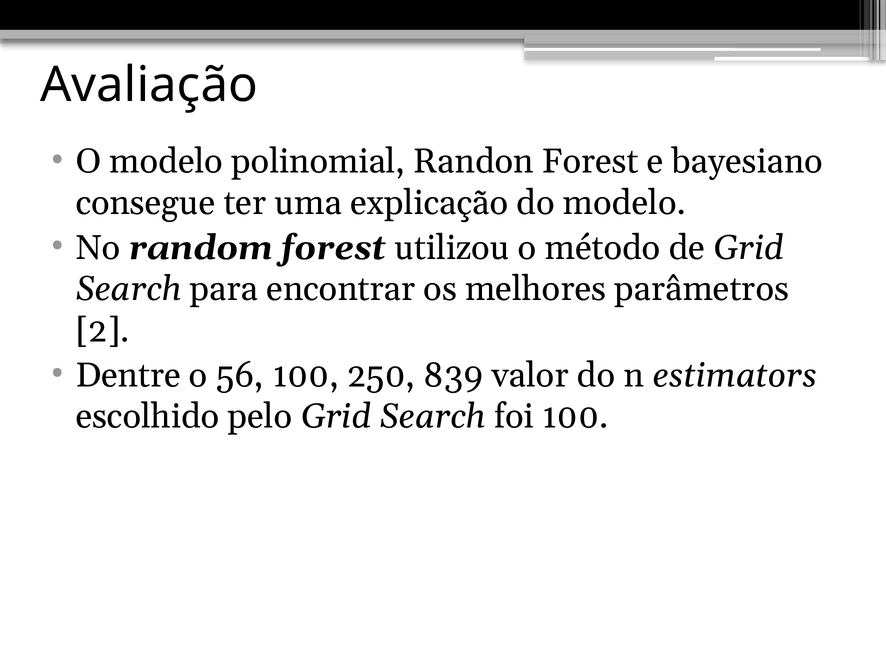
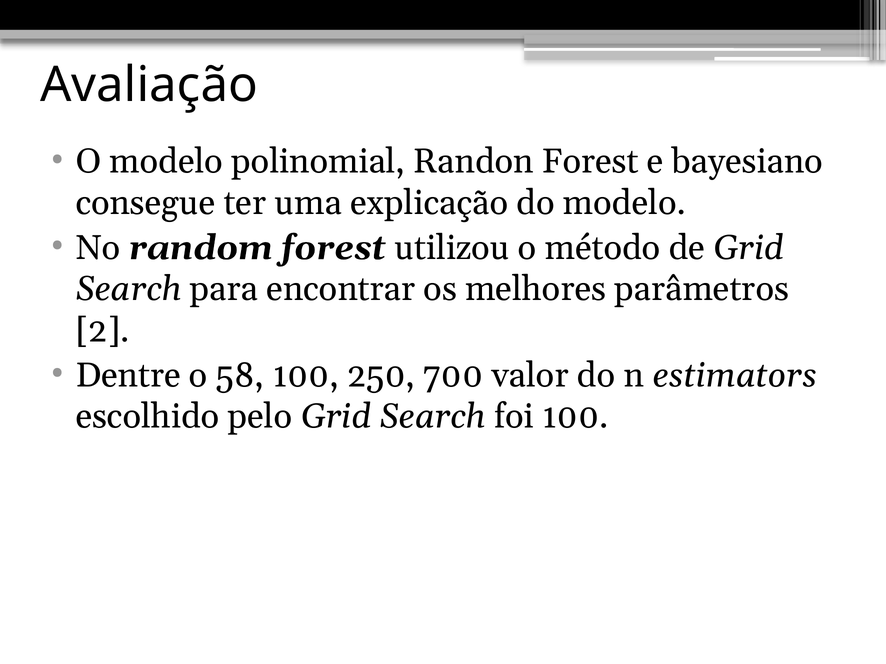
56: 56 -> 58
839: 839 -> 700
